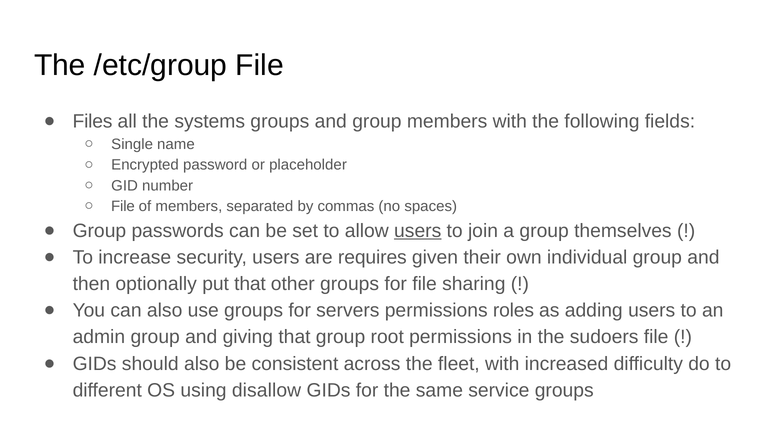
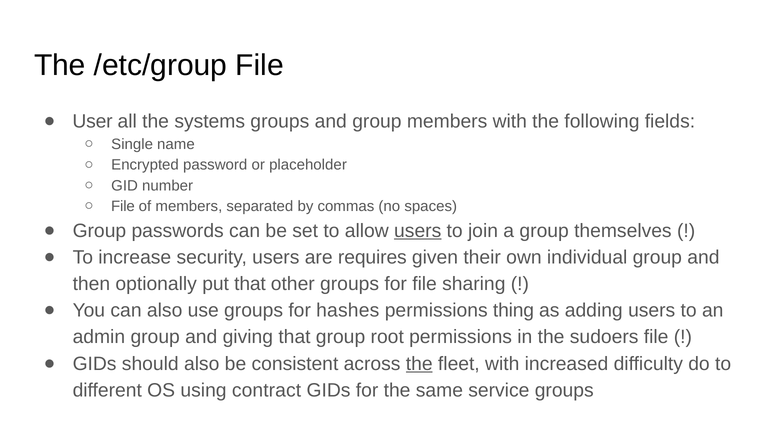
Files: Files -> User
servers: servers -> hashes
roles: roles -> thing
the at (419, 364) underline: none -> present
disallow: disallow -> contract
